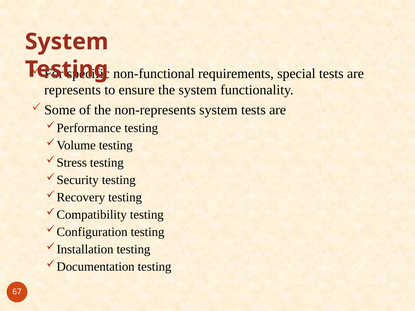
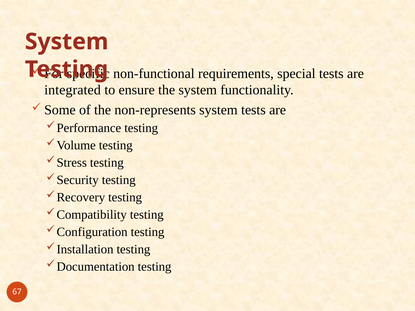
represents: represents -> integrated
